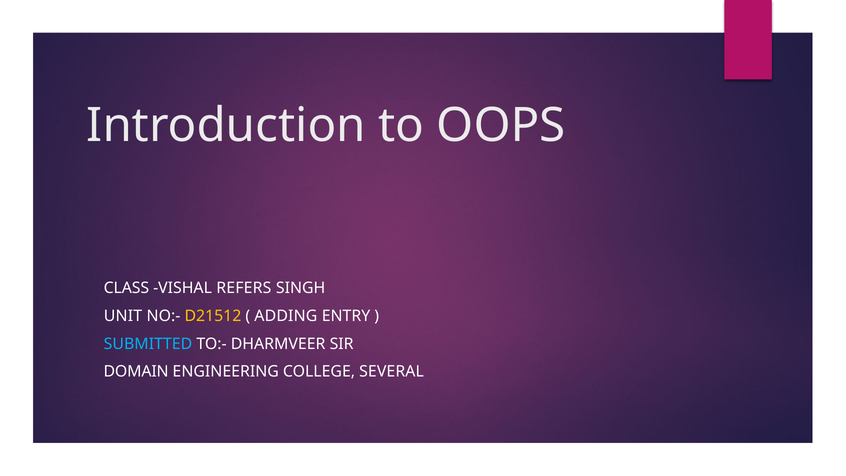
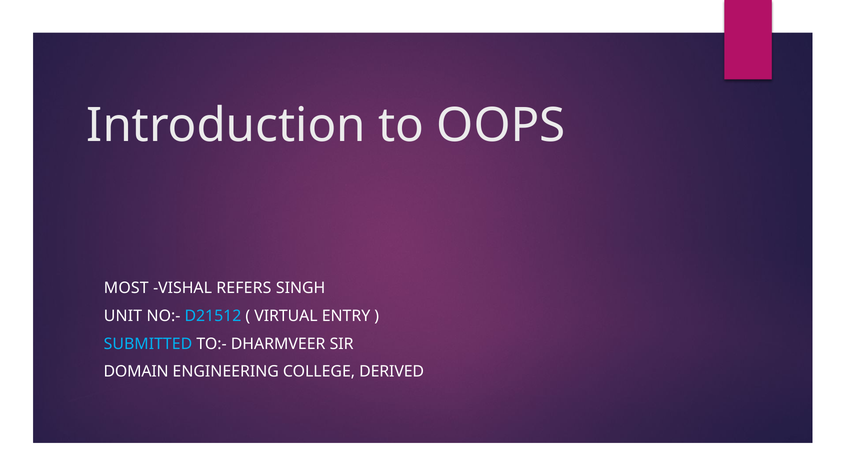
CLASS: CLASS -> MOST
D21512 colour: yellow -> light blue
ADDING: ADDING -> VIRTUAL
SEVERAL: SEVERAL -> DERIVED
